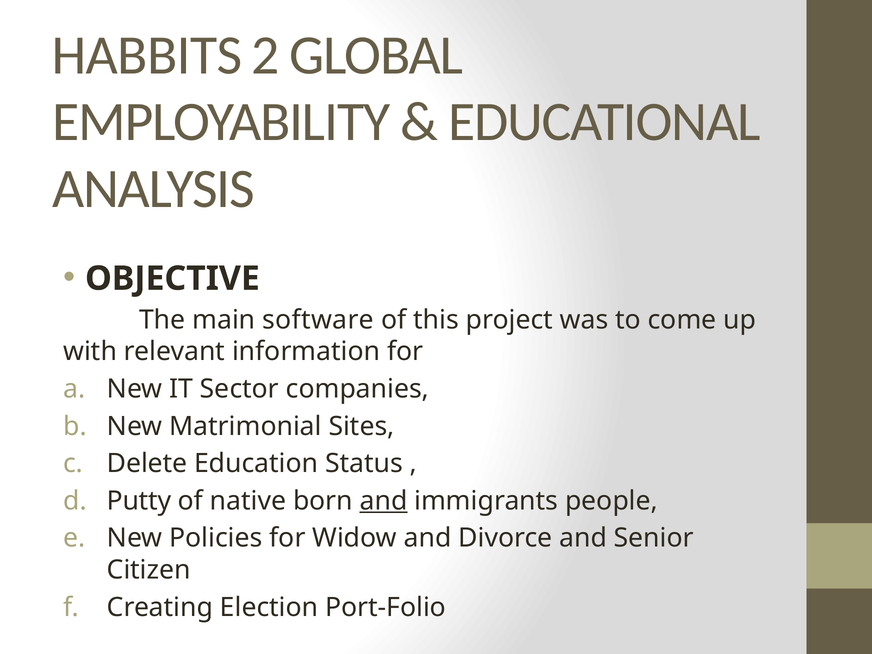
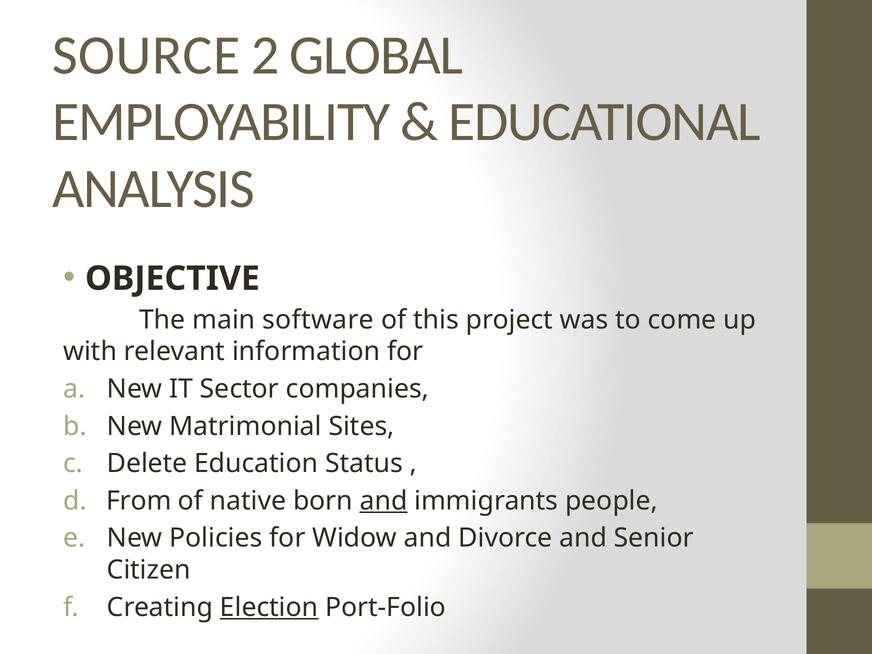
HABBITS: HABBITS -> SOURCE
Putty: Putty -> From
Election underline: none -> present
